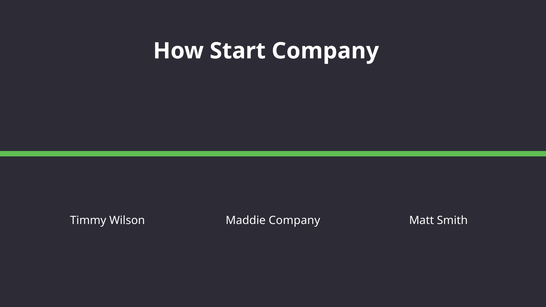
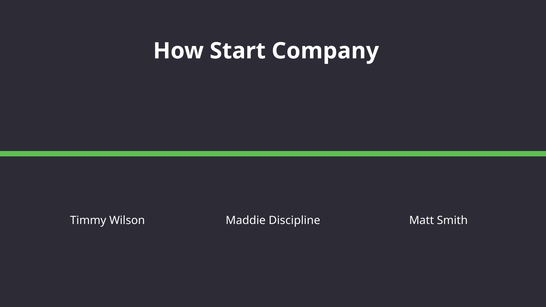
Maddie Company: Company -> Discipline
